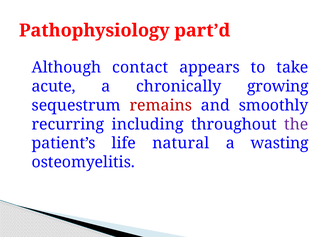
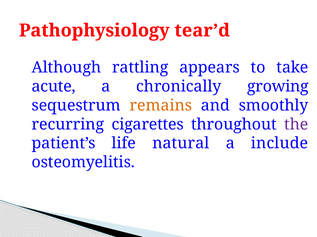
part’d: part’d -> tear’d
contact: contact -> rattling
remains colour: red -> orange
including: including -> cigarettes
wasting: wasting -> include
